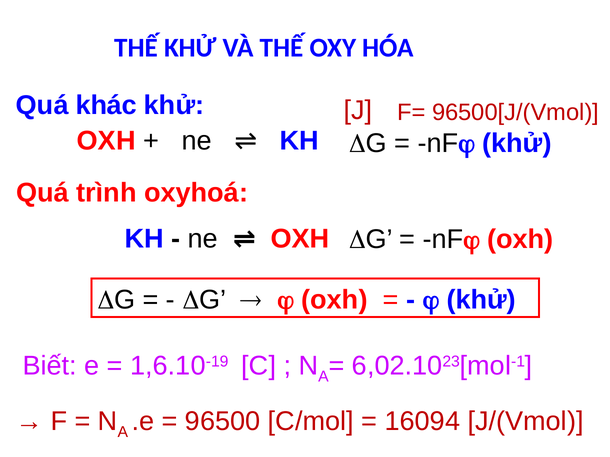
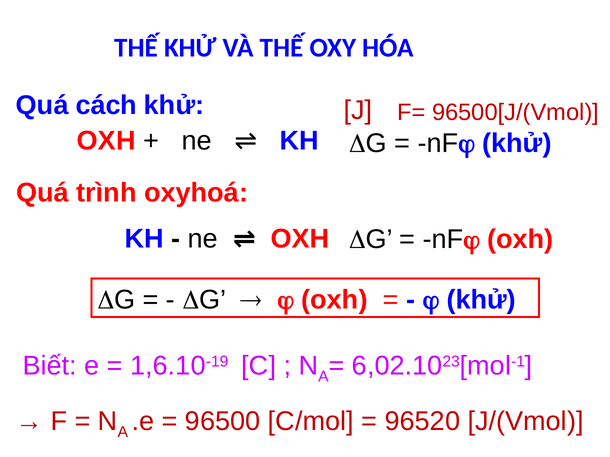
khác: khác -> cách
16094: 16094 -> 96520
